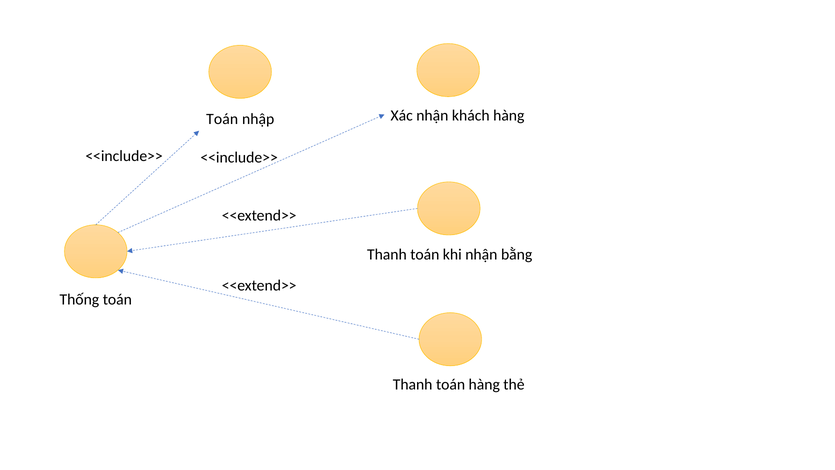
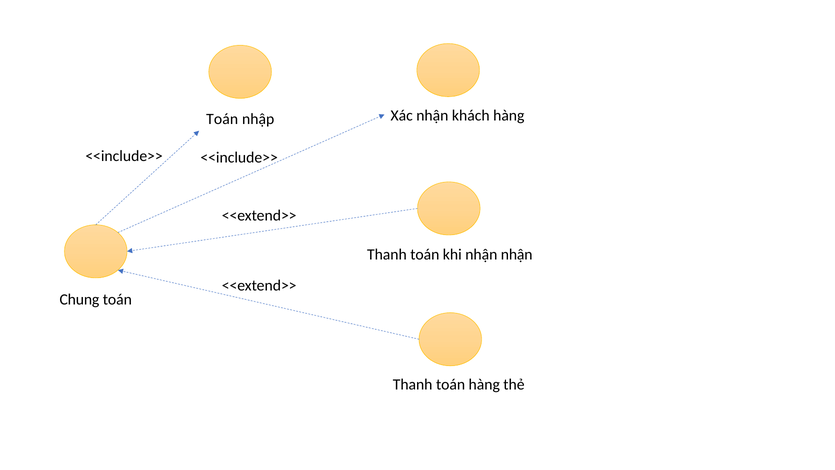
nhận bằng: bằng -> nhận
Thống: Thống -> Chung
